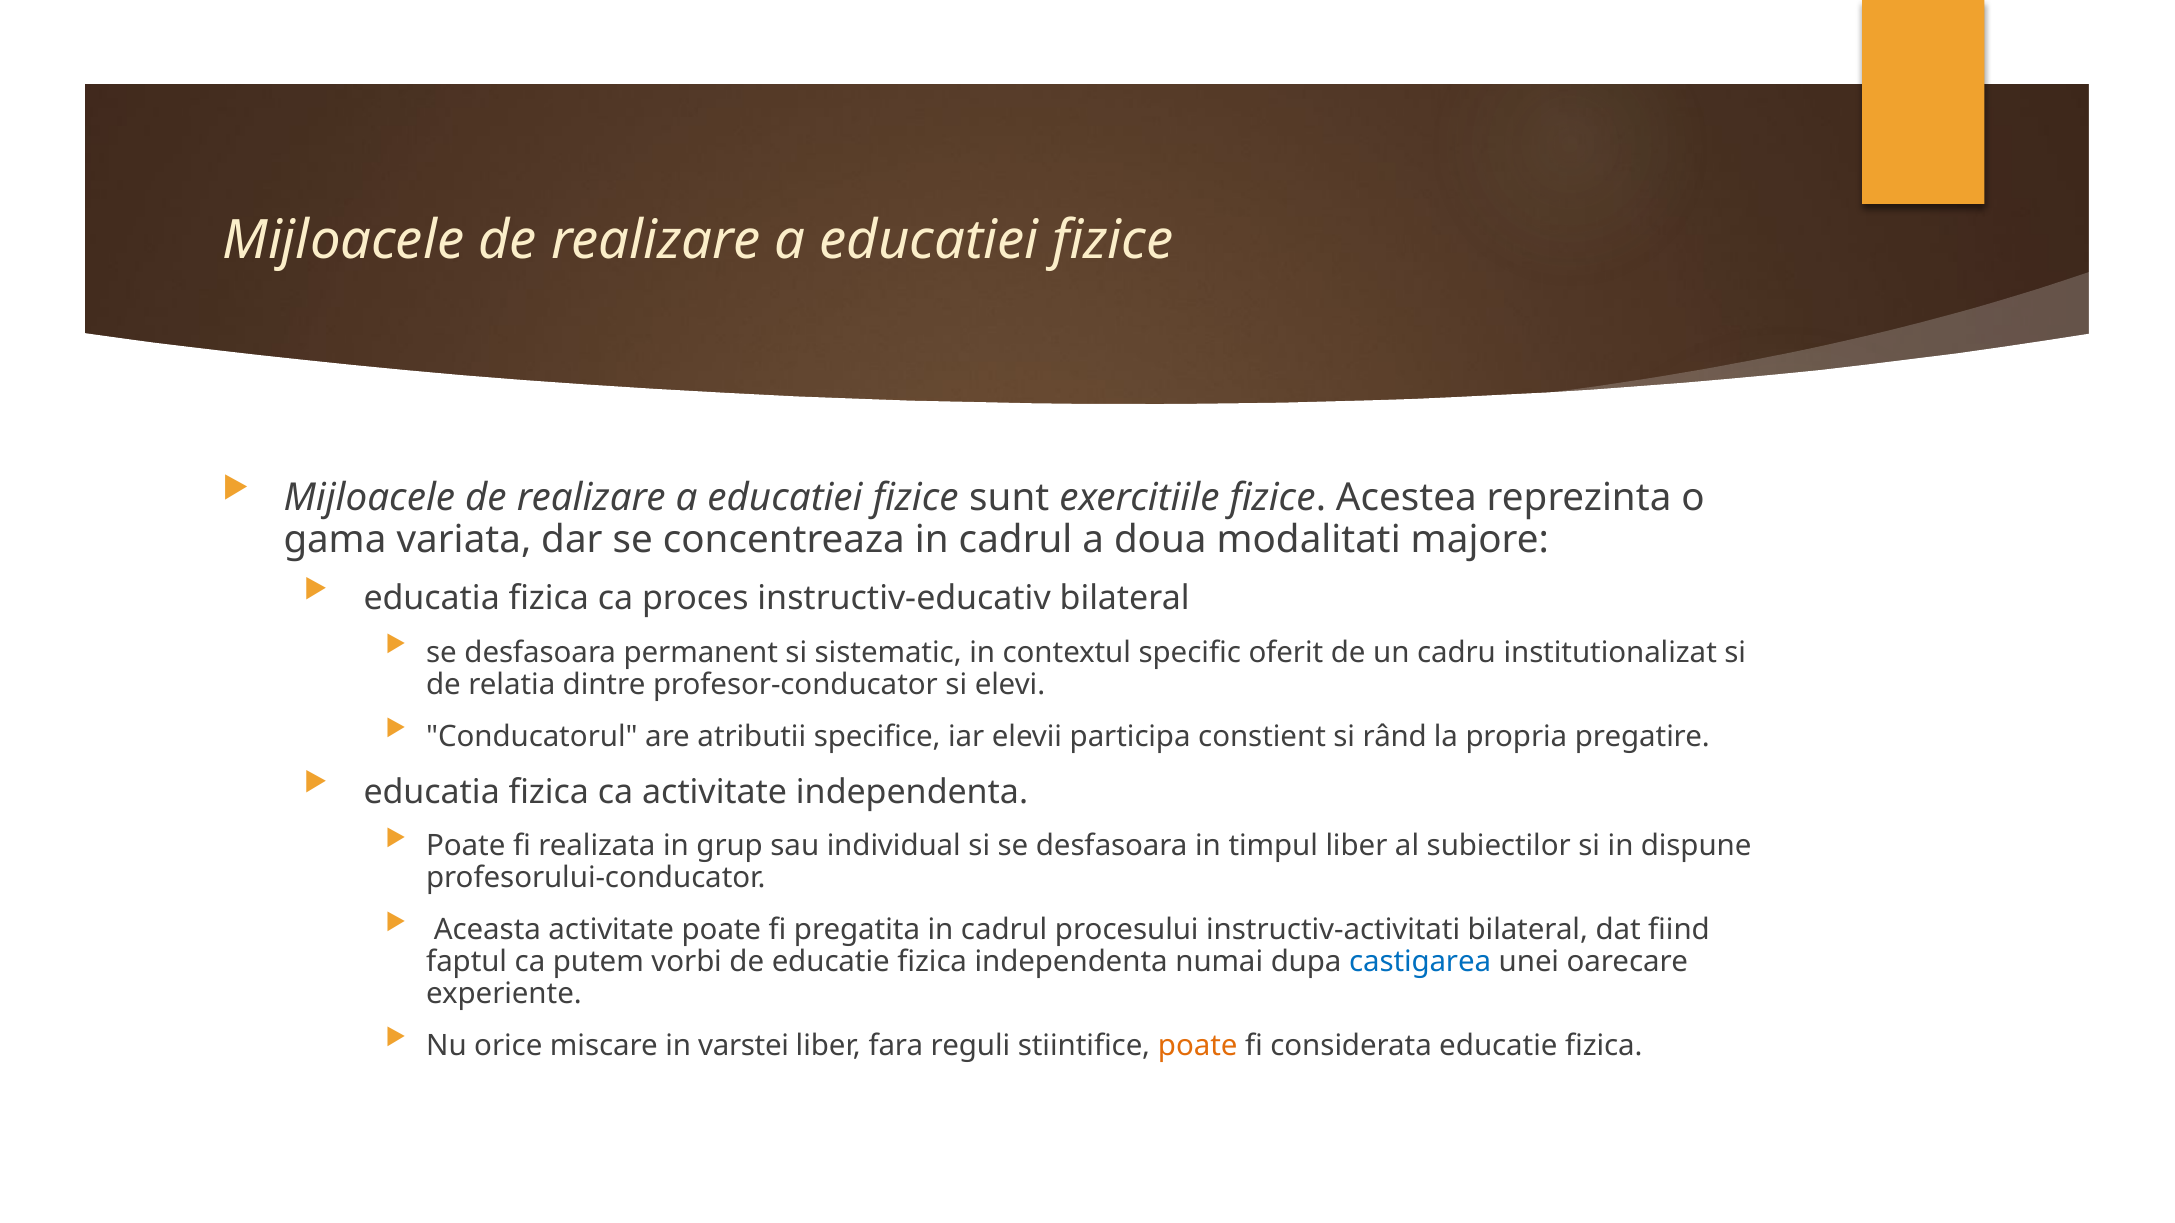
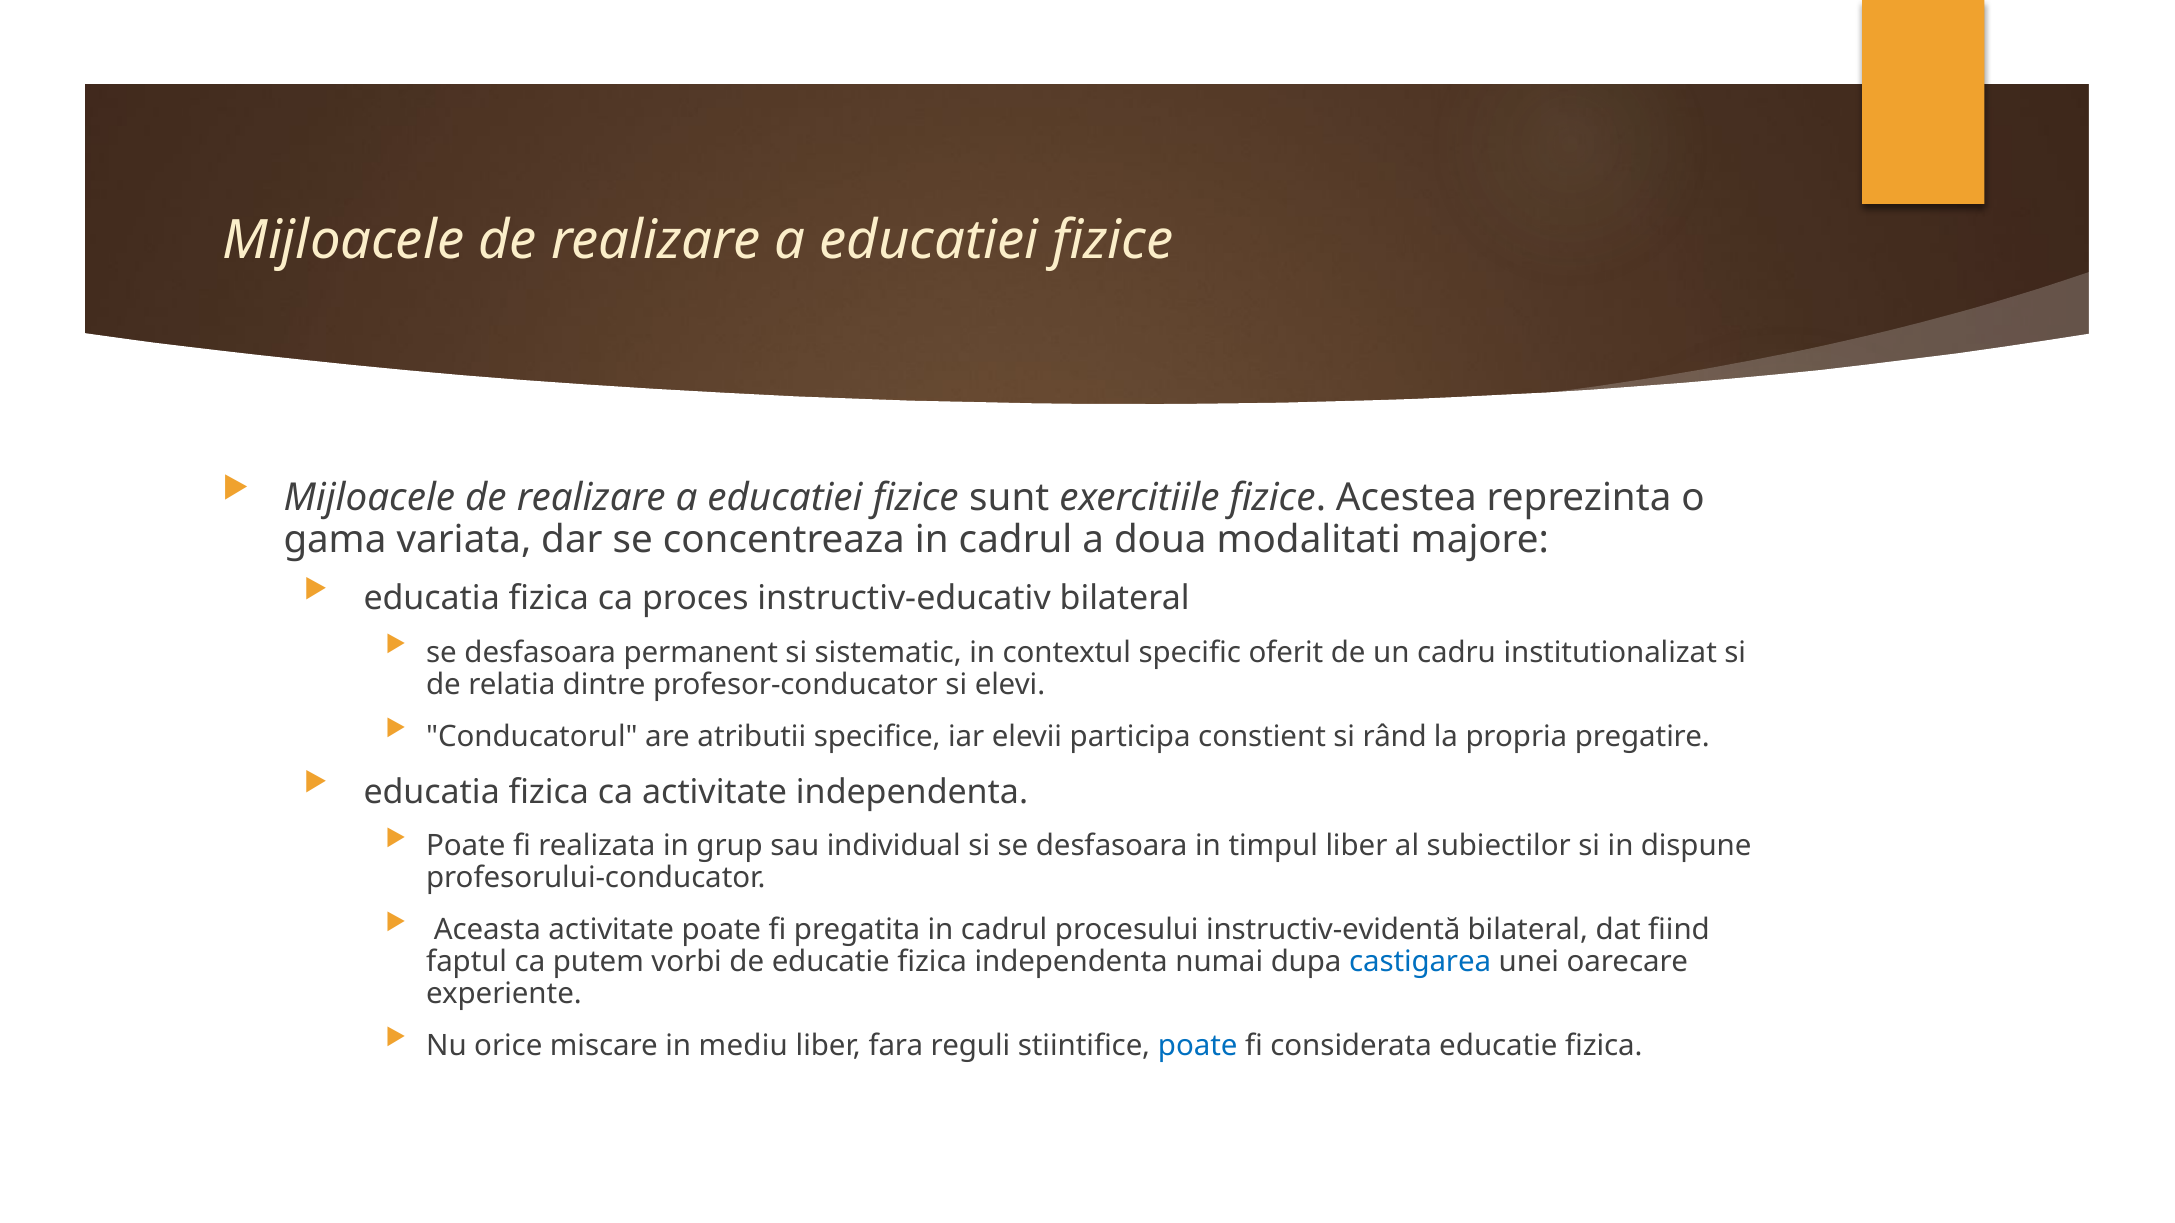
instructiv-activitati: instructiv-activitati -> instructiv-evidentă
varstei: varstei -> mediu
poate at (1198, 1046) colour: orange -> blue
